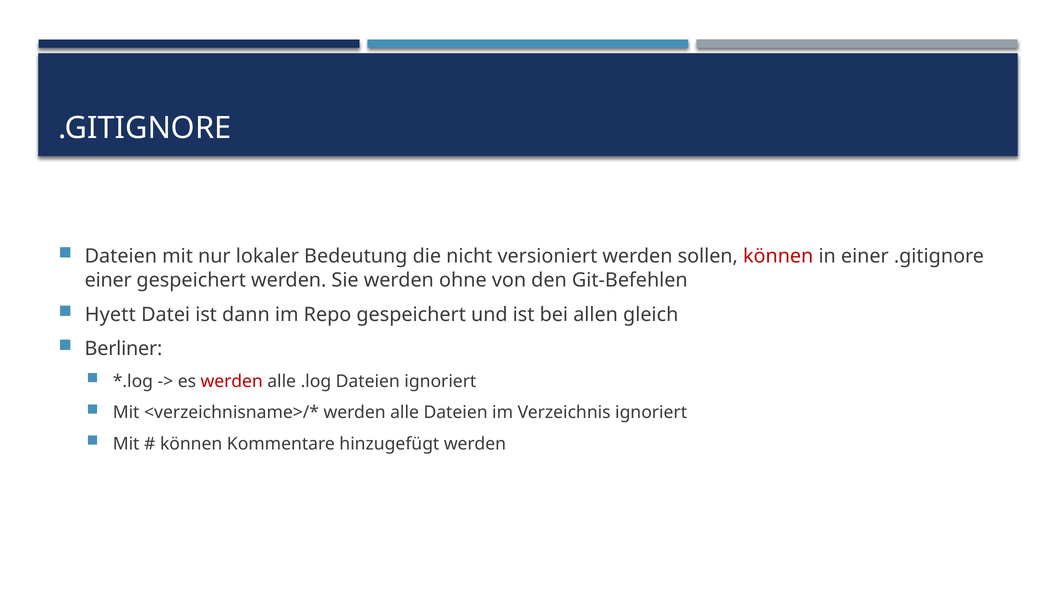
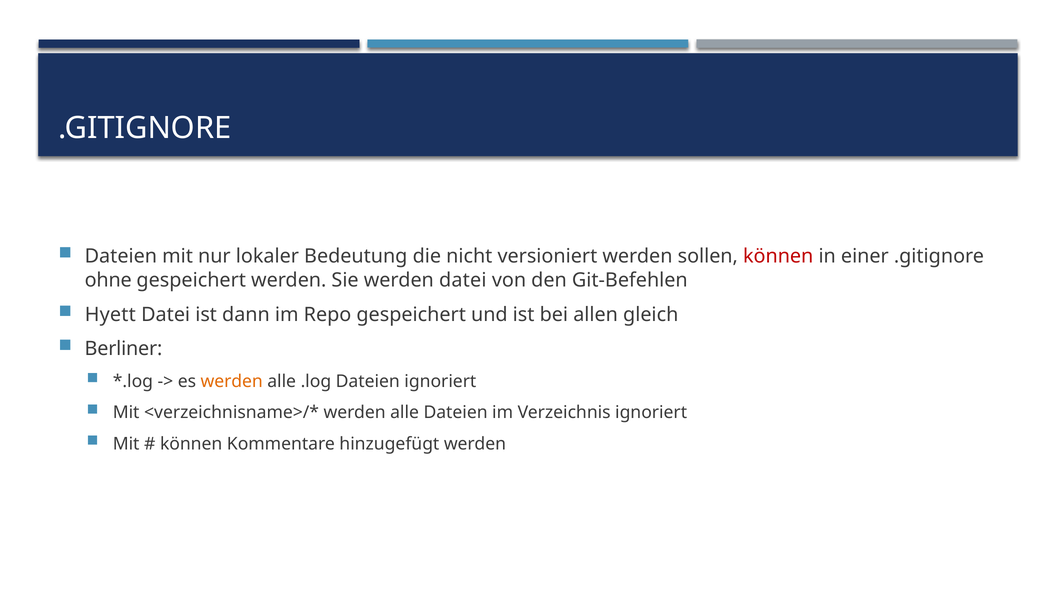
einer at (108, 280): einer -> ohne
werden ohne: ohne -> datei
werden at (232, 381) colour: red -> orange
